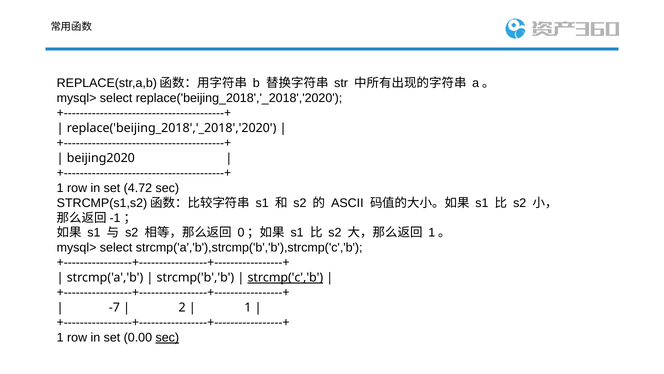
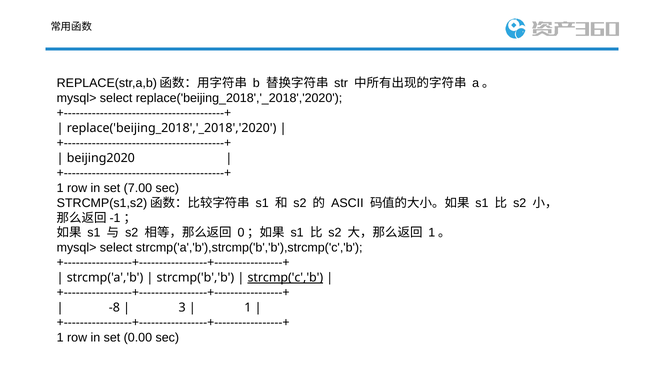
4.72: 4.72 -> 7.00
-7: -7 -> -8
2: 2 -> 3
sec at (167, 337) underline: present -> none
